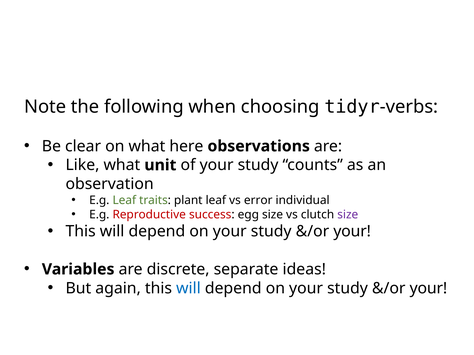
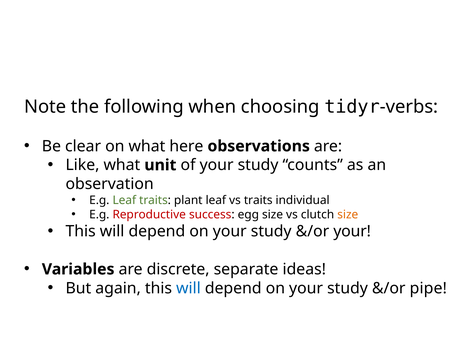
vs error: error -> traits
size at (348, 215) colour: purple -> orange
your at (428, 289): your -> pipe
